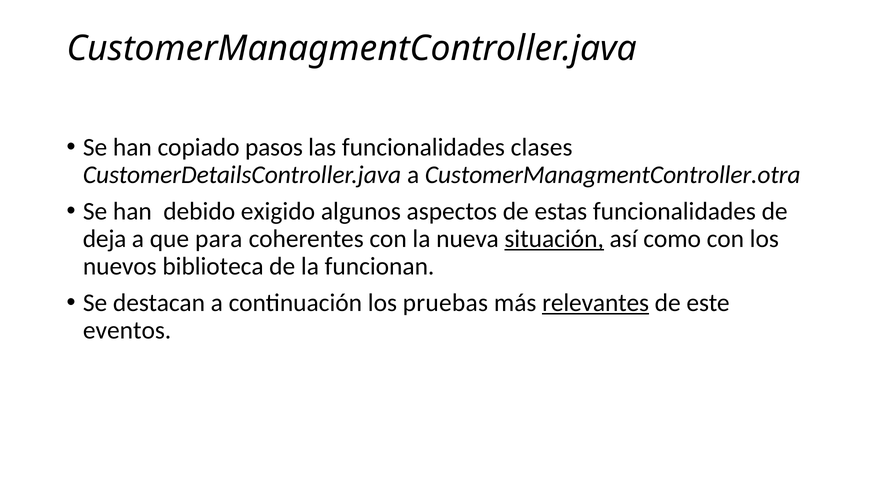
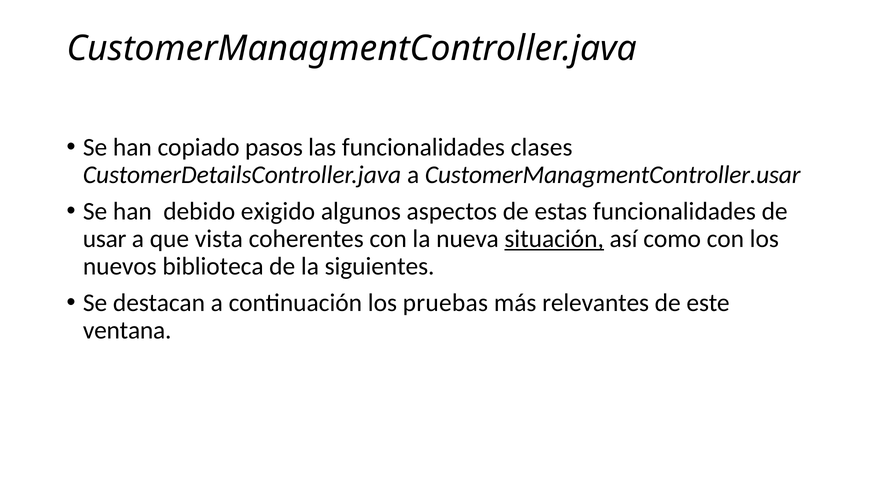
CustomerManagmentController.otra: CustomerManagmentController.otra -> CustomerManagmentController.usar
deja: deja -> usar
para: para -> vista
funcionan: funcionan -> siguientes
relevantes underline: present -> none
eventos: eventos -> ventana
